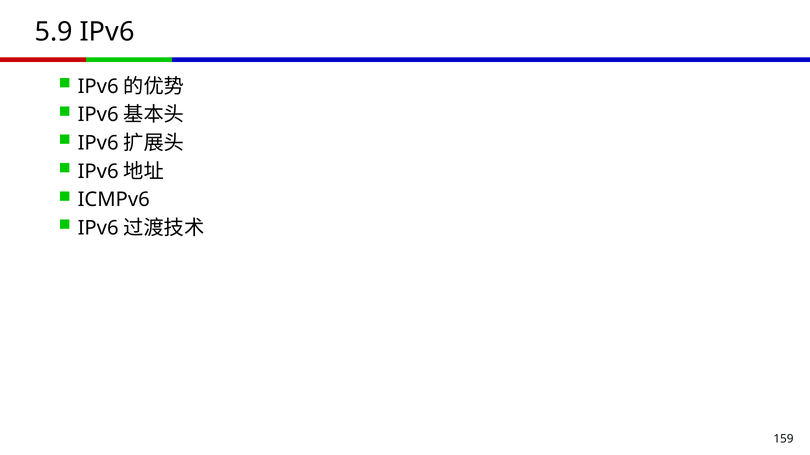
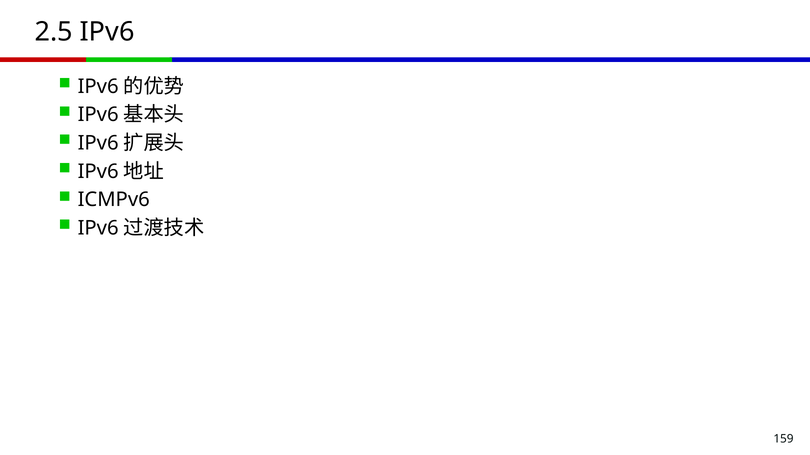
5.9: 5.9 -> 2.5
